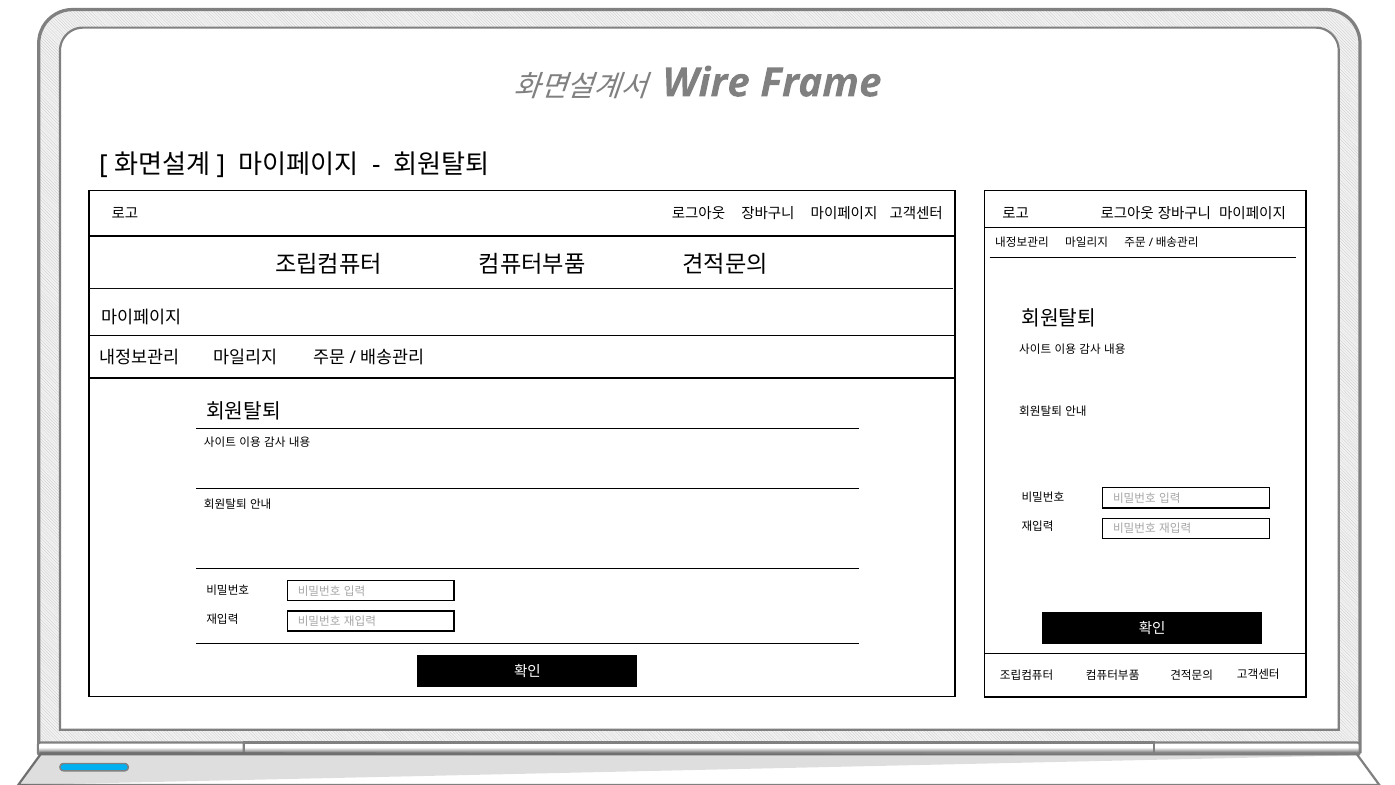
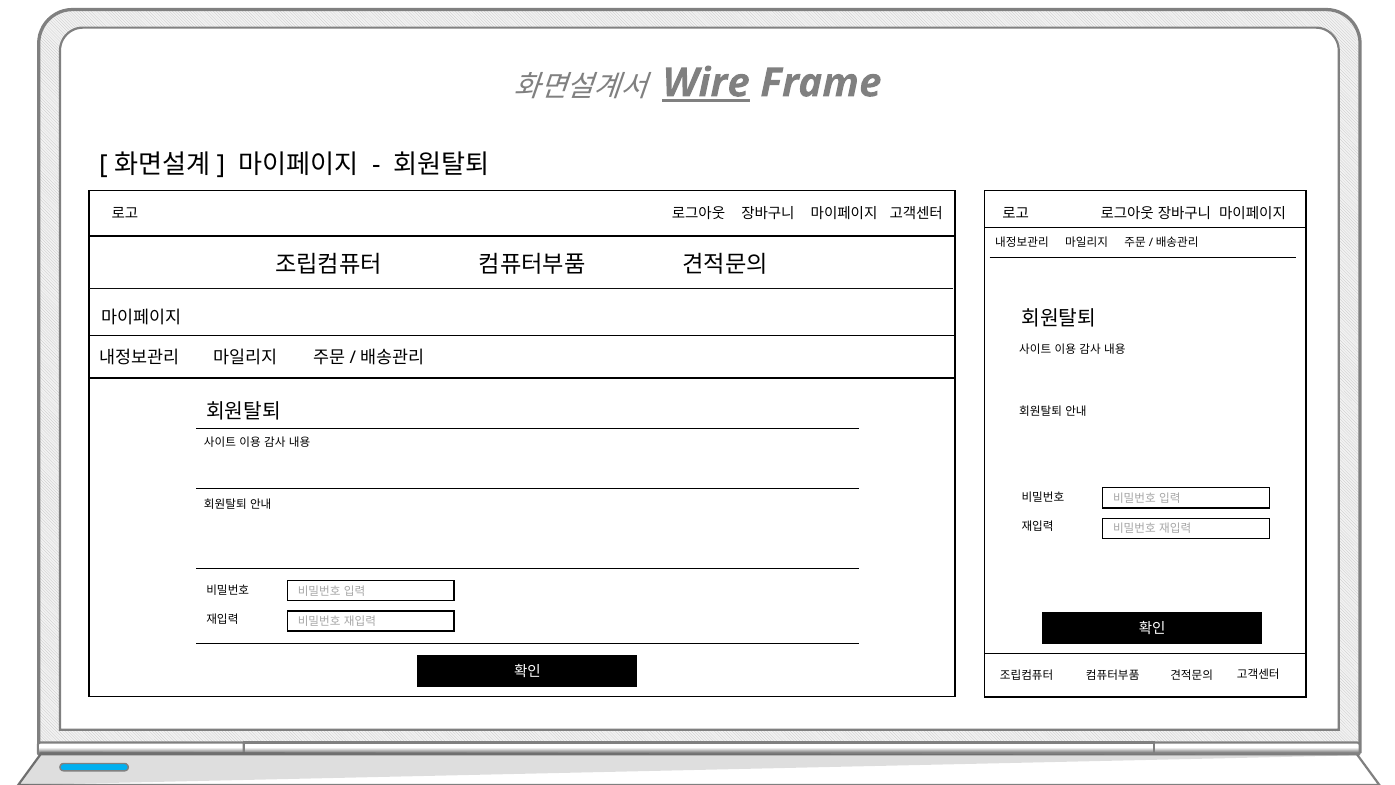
Wire underline: none -> present
